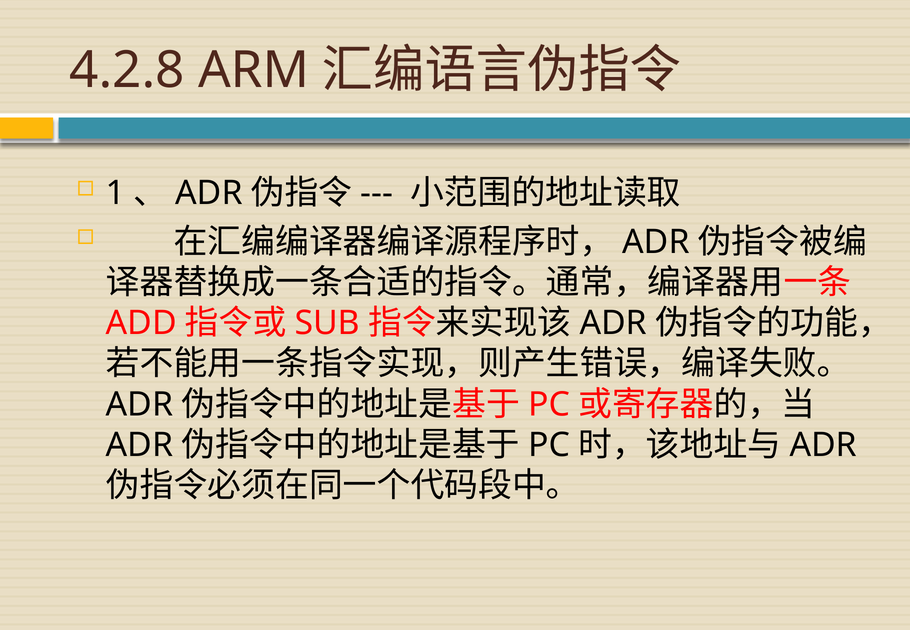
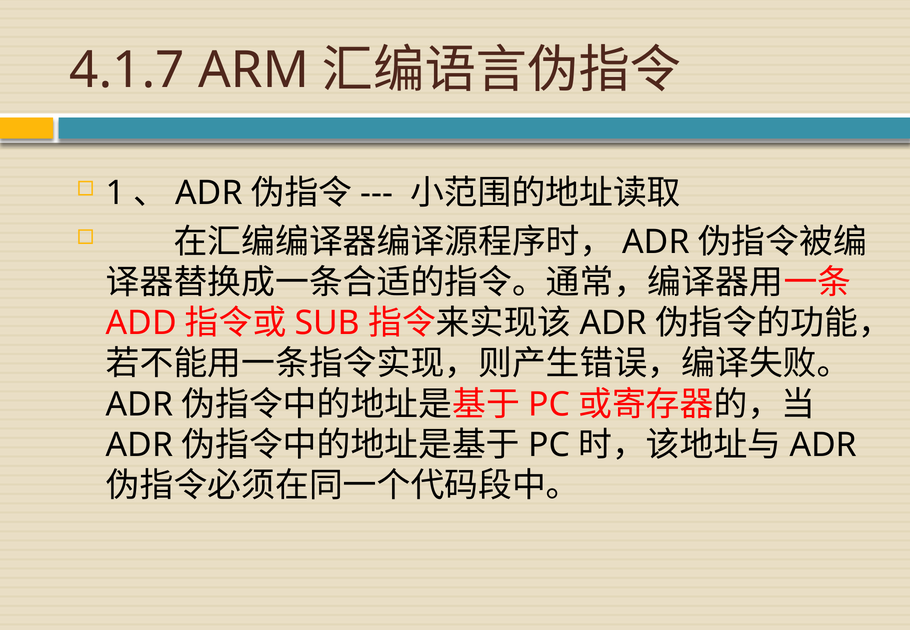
4.2.8: 4.2.8 -> 4.1.7
